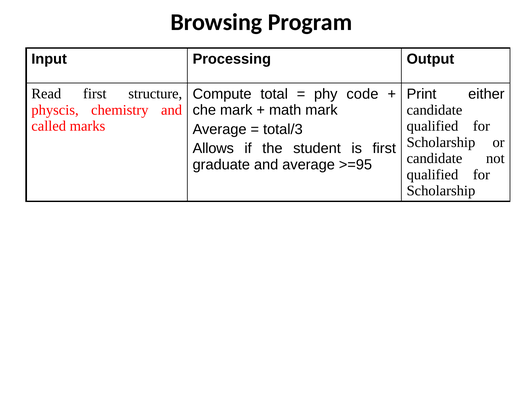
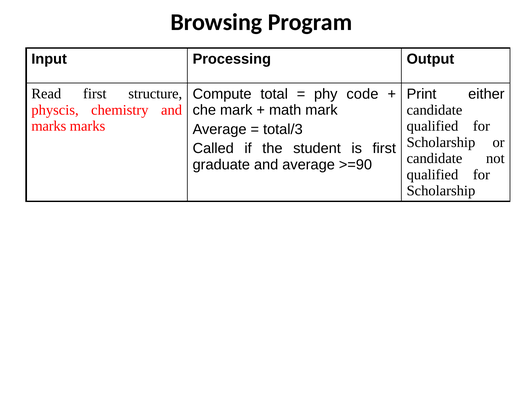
called at (49, 126): called -> marks
Allows: Allows -> Called
>=95: >=95 -> >=90
